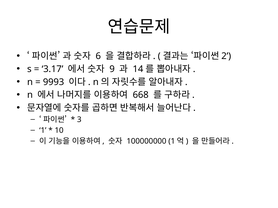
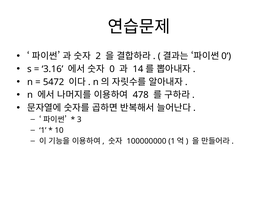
6: 6 -> 2
2 at (226, 56): 2 -> 0
3.17: 3.17 -> 3.16
9 at (112, 69): 9 -> 0
9993: 9993 -> 5472
668: 668 -> 478
